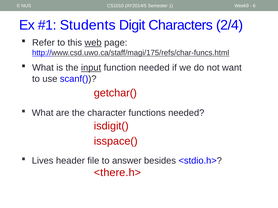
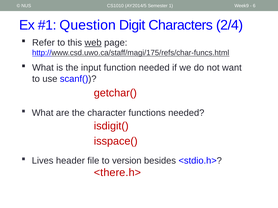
Students: Students -> Question
input underline: present -> none
answer: answer -> version
